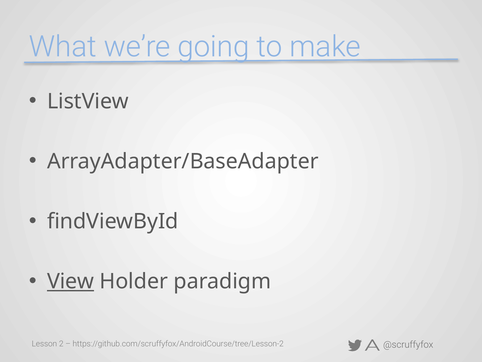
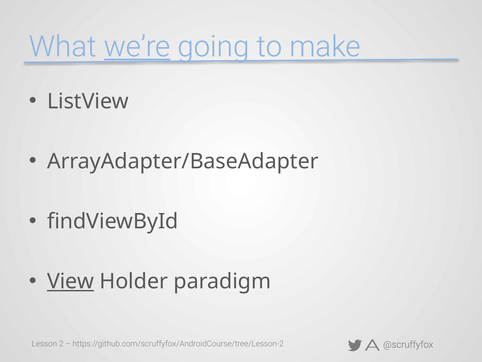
we’re underline: none -> present
